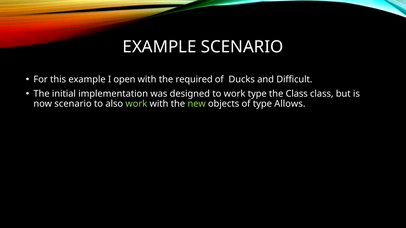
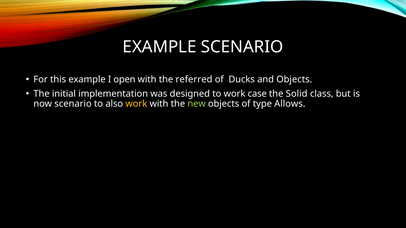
required: required -> referred
and Difficult: Difficult -> Objects
work type: type -> case
the Class: Class -> Solid
work at (136, 104) colour: light green -> yellow
